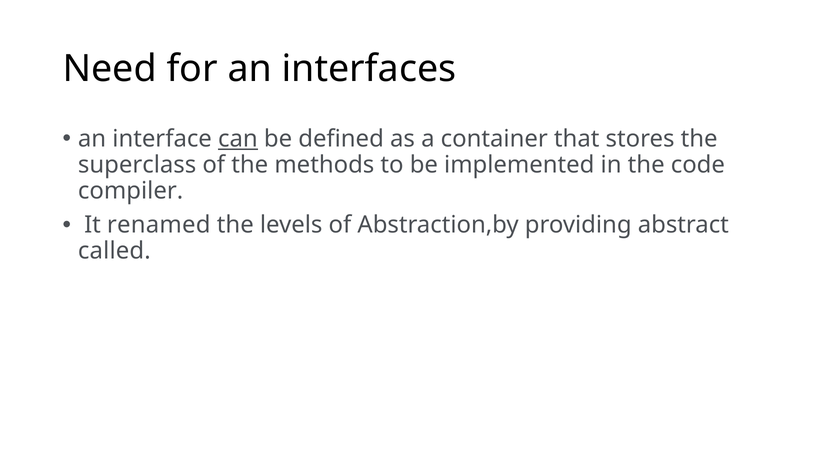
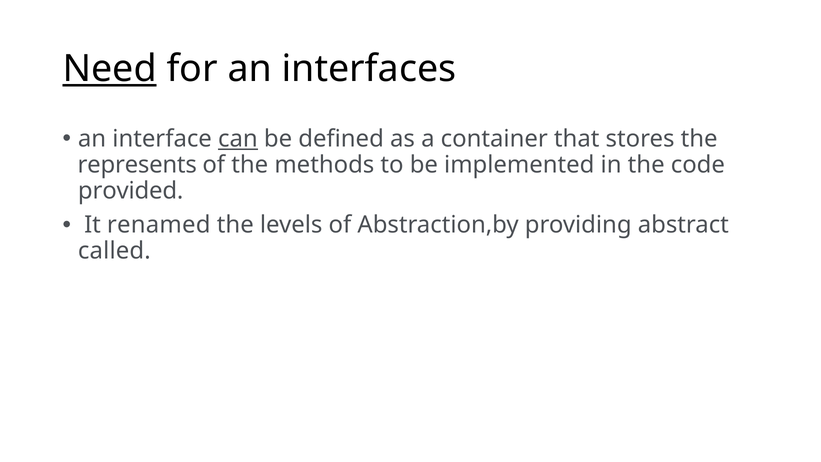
Need underline: none -> present
superclass: superclass -> represents
compiler: compiler -> provided
